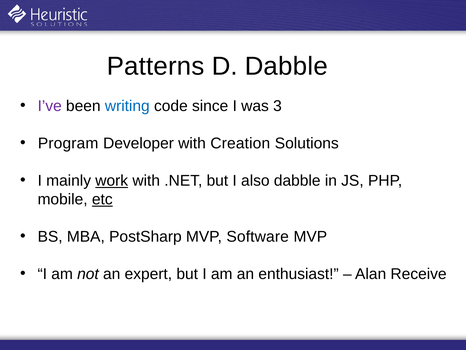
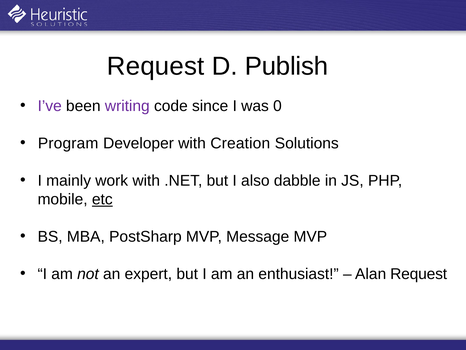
Patterns at (156, 66): Patterns -> Request
D Dabble: Dabble -> Publish
writing colour: blue -> purple
3: 3 -> 0
work underline: present -> none
Software: Software -> Message
Alan Receive: Receive -> Request
